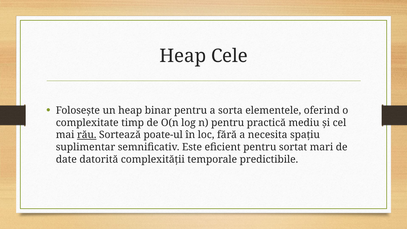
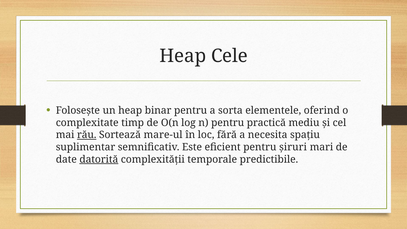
poate-ul: poate-ul -> mare-ul
sortat: sortat -> șiruri
datorită underline: none -> present
